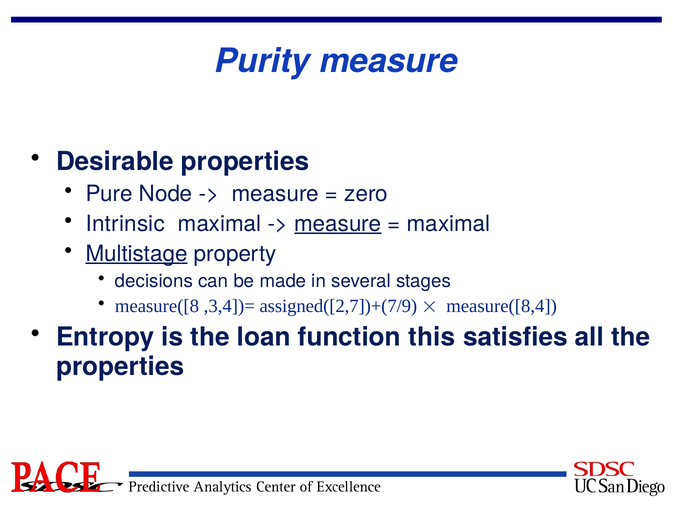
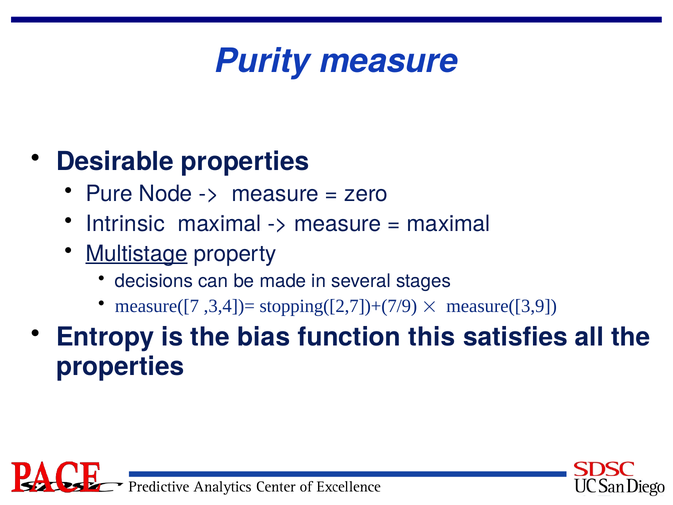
measure at (338, 224) underline: present -> none
measure([8: measure([8 -> measure([7
assigned([2,7])+(7/9: assigned([2,7])+(7/9 -> stopping([2,7])+(7/9
measure([8,4: measure([8,4 -> measure([3,9
loan: loan -> bias
